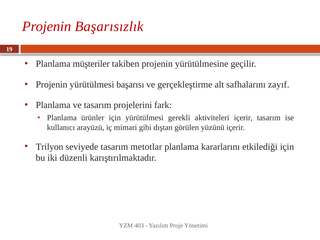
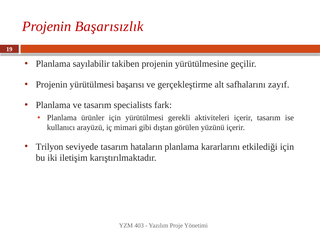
müşteriler: müşteriler -> sayılabilir
projelerini: projelerini -> specialists
metotlar: metotlar -> hataların
düzenli: düzenli -> iletişim
